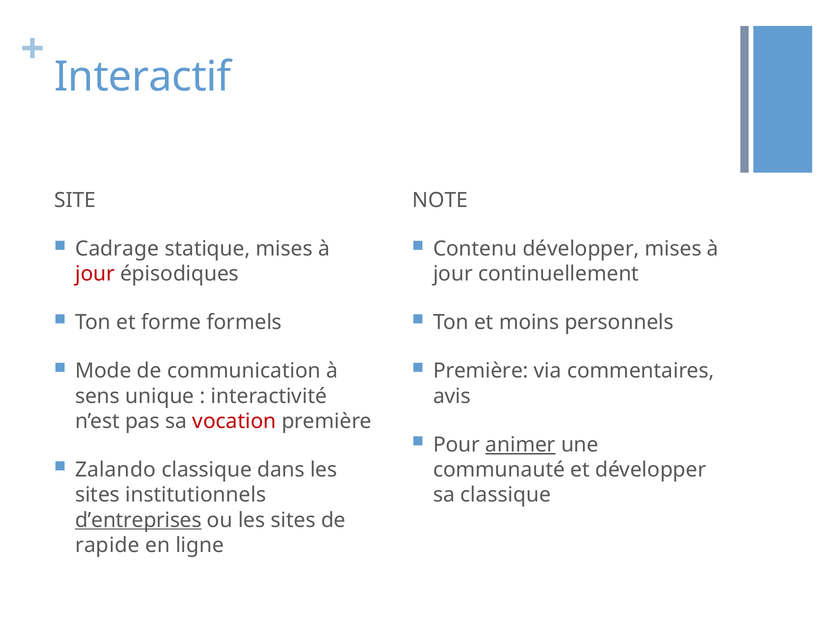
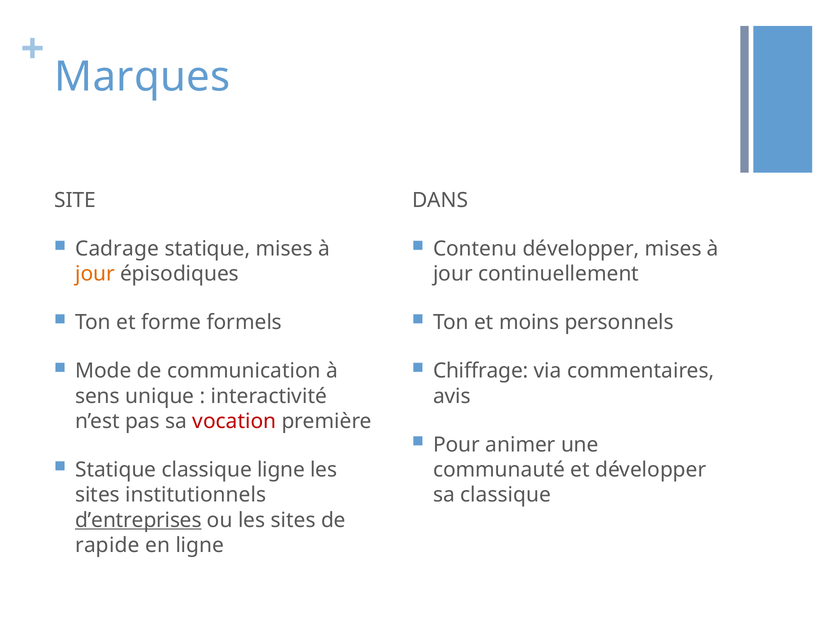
Interactif: Interactif -> Marques
NOTE: NOTE -> DANS
jour at (95, 274) colour: red -> orange
Première at (481, 371): Première -> Chiffrage
animer underline: present -> none
Zalando at (116, 470): Zalando -> Statique
classique dans: dans -> ligne
